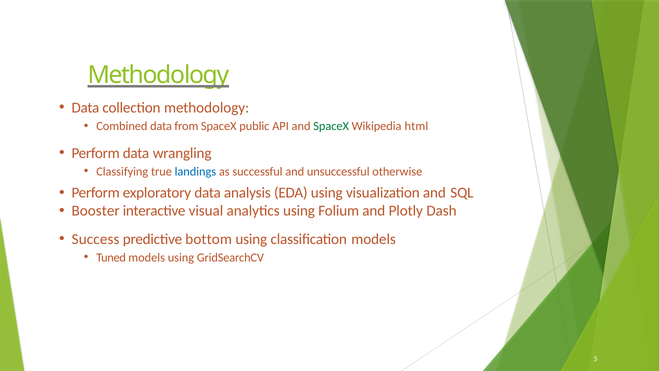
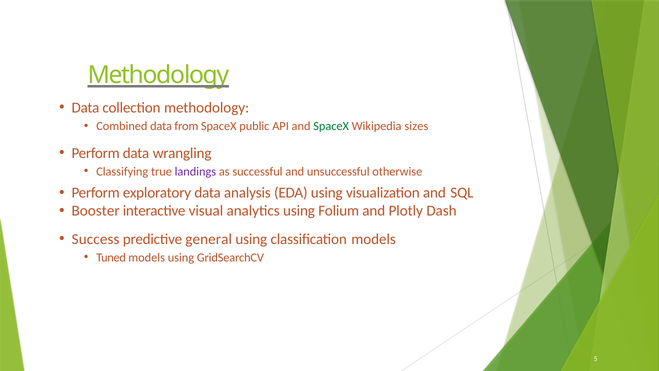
html: html -> sizes
landings colour: blue -> purple
bottom: bottom -> general
